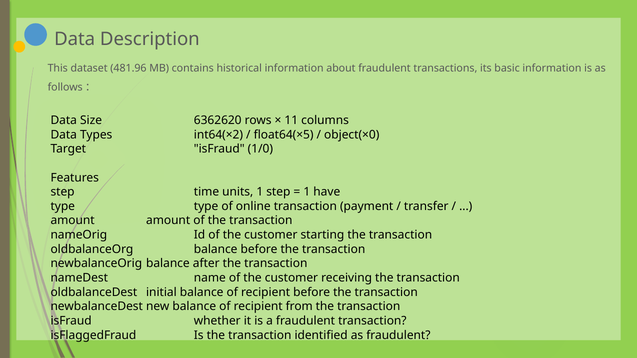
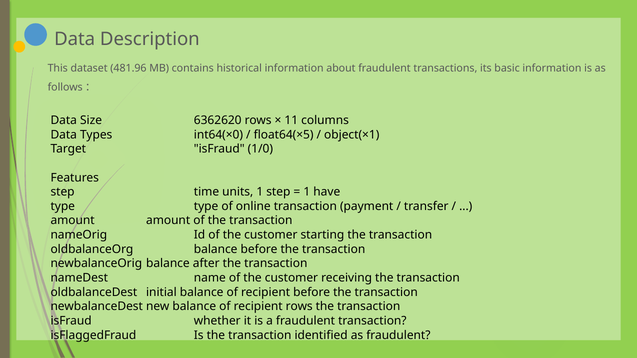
int64(×2: int64(×2 -> int64(×0
object(×0: object(×0 -> object(×1
recipient from: from -> rows
